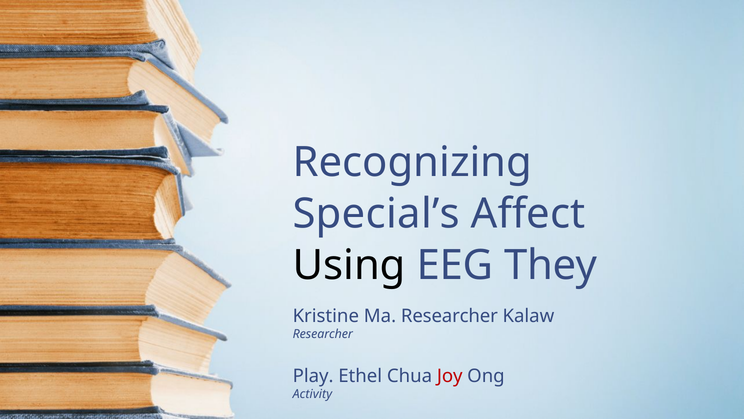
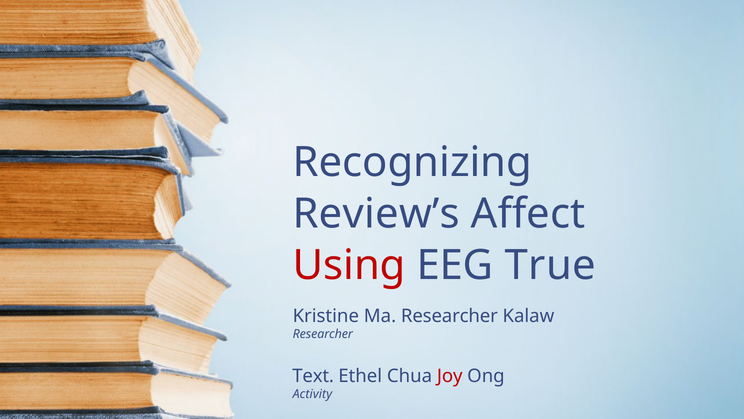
Special’s: Special’s -> Review’s
Using colour: black -> red
They: They -> True
Play: Play -> Text
